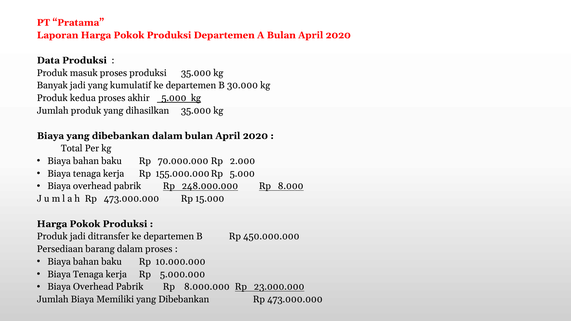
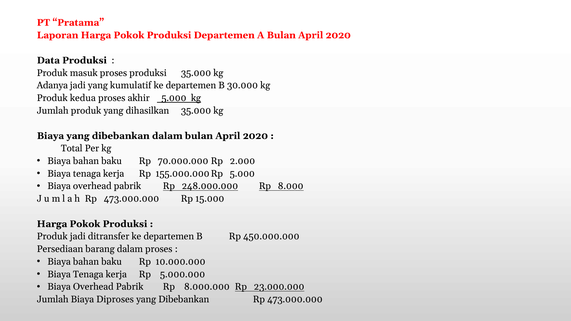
Banyak: Banyak -> Adanya
Memiliki: Memiliki -> Diproses
